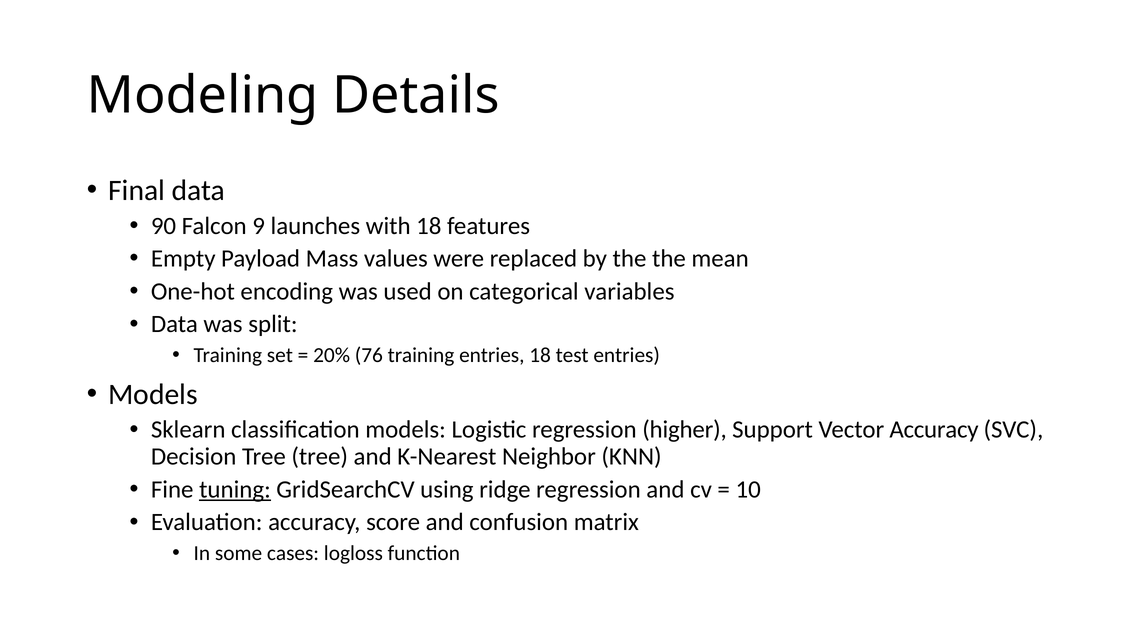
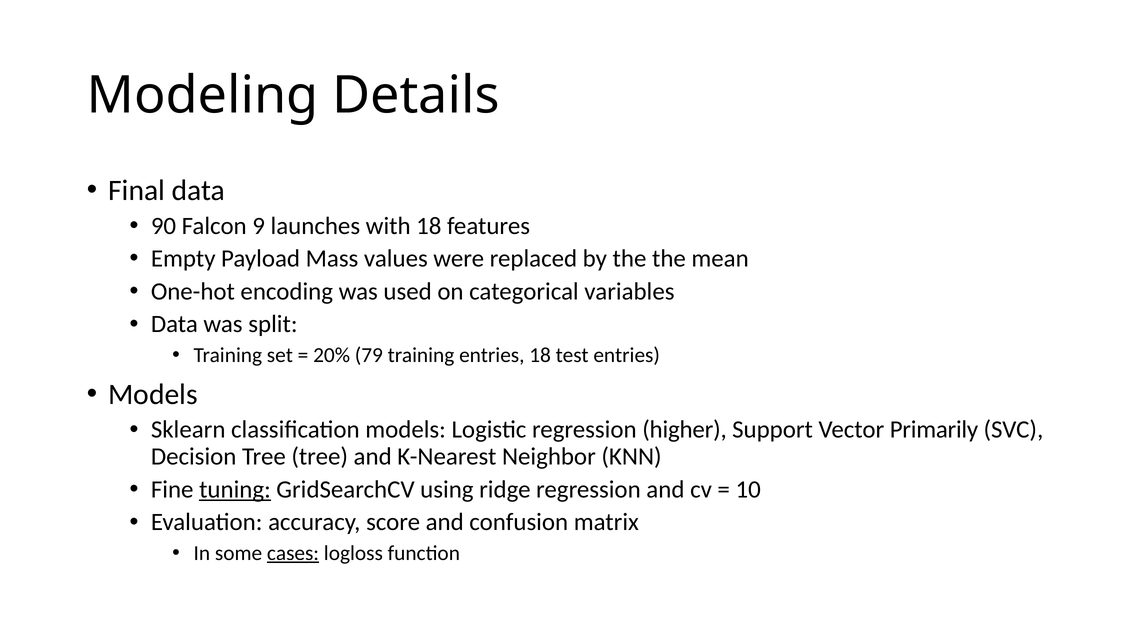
76: 76 -> 79
Vector Accuracy: Accuracy -> Primarily
cases underline: none -> present
